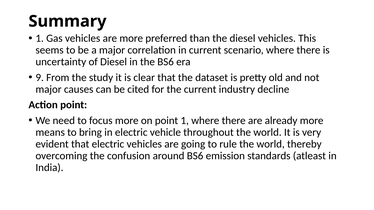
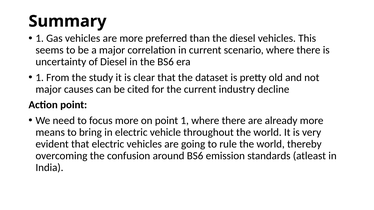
9 at (40, 78): 9 -> 1
